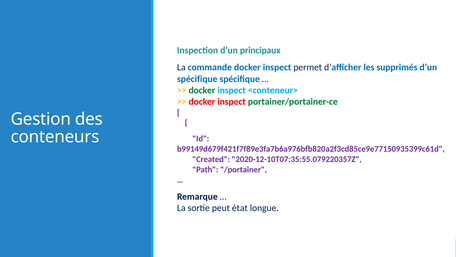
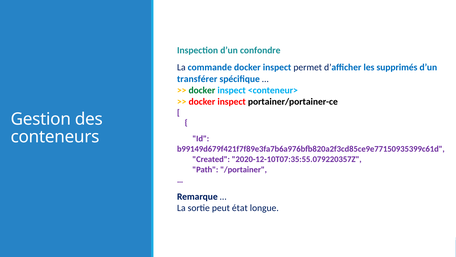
principaux: principaux -> confondre
spécifique at (197, 79): spécifique -> transférer
portainer/portainer-ce colour: green -> black
